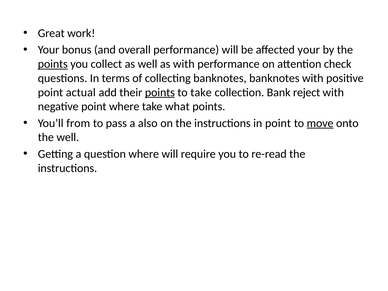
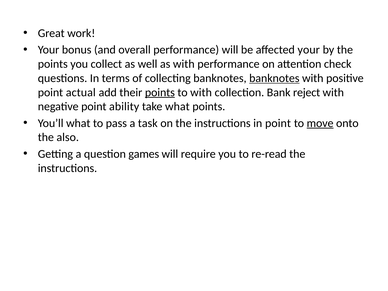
points at (53, 64) underline: present -> none
banknotes at (274, 78) underline: none -> present
to take: take -> with
point where: where -> ability
You’ll from: from -> what
also: also -> task
the well: well -> also
question where: where -> games
